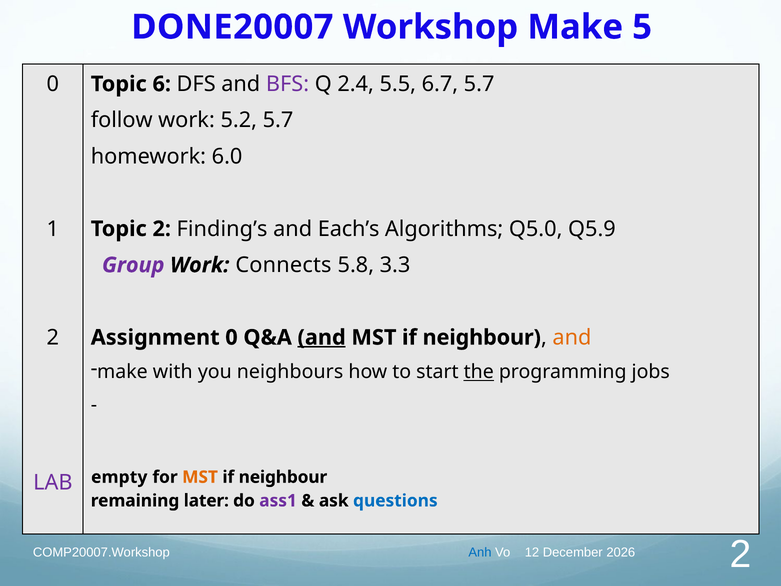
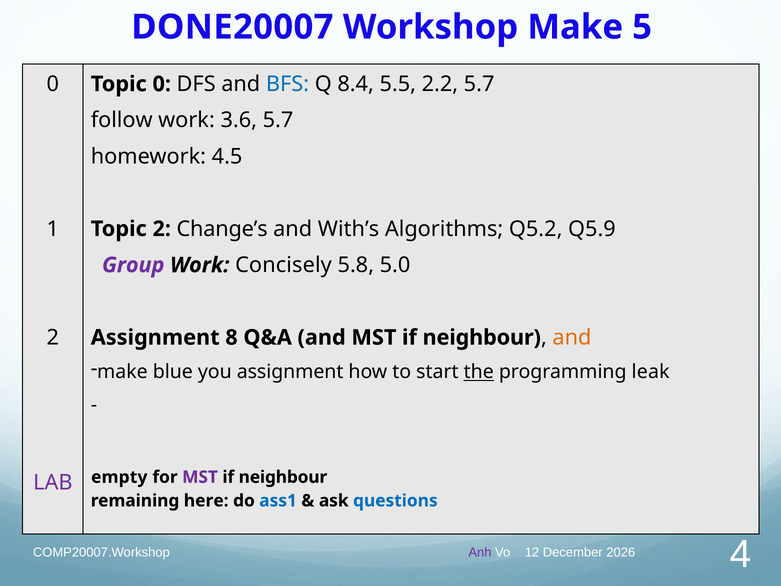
Topic 6: 6 -> 0
BFS colour: purple -> blue
2.4: 2.4 -> 8.4
6.7: 6.7 -> 2.2
5.2: 5.2 -> 3.6
6.0: 6.0 -> 4.5
Finding’s: Finding’s -> Change’s
Each’s: Each’s -> With’s
Q5.0: Q5.0 -> Q5.2
Connects: Connects -> Concisely
3.3: 3.3 -> 5.0
Assignment 0: 0 -> 8
and at (322, 337) underline: present -> none
with: with -> blue
you neighbours: neighbours -> assignment
jobs: jobs -> leak
MST at (200, 477) colour: orange -> purple
later: later -> here
ass1 colour: purple -> blue
Anh colour: blue -> purple
COMP20007.Workshop 2: 2 -> 4
